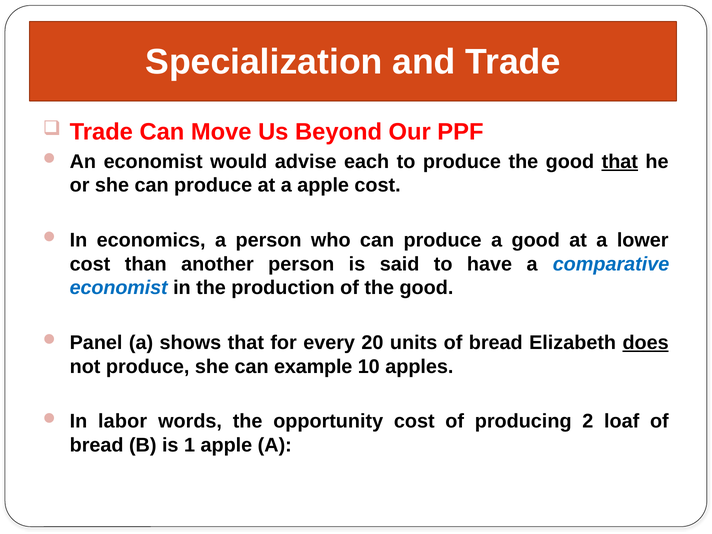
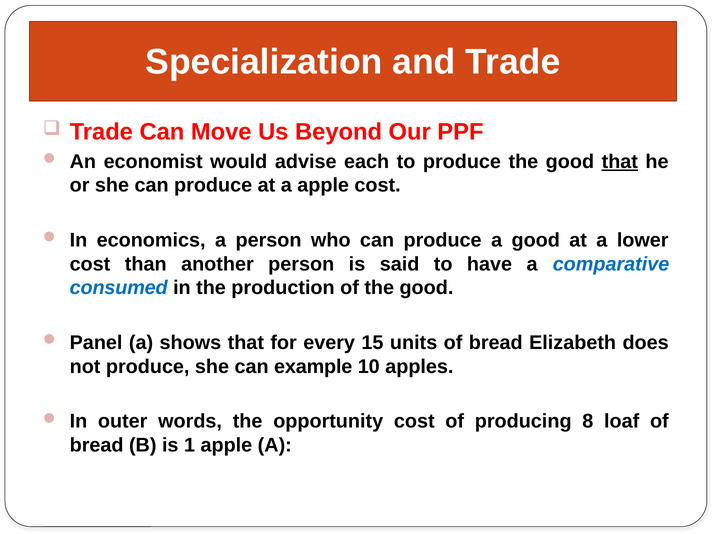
economist at (119, 288): economist -> consumed
20: 20 -> 15
does underline: present -> none
labor: labor -> outer
2: 2 -> 8
